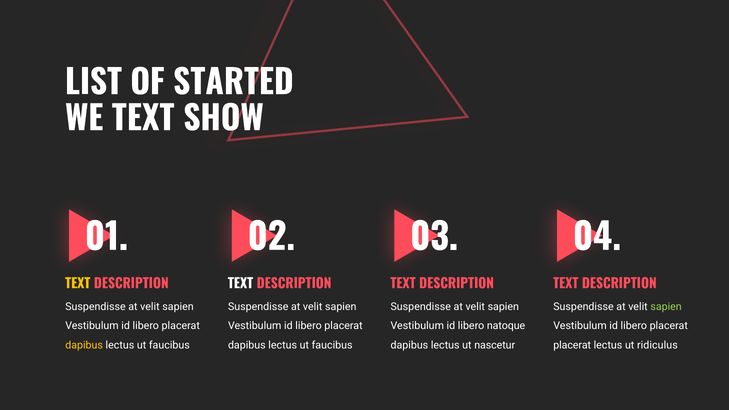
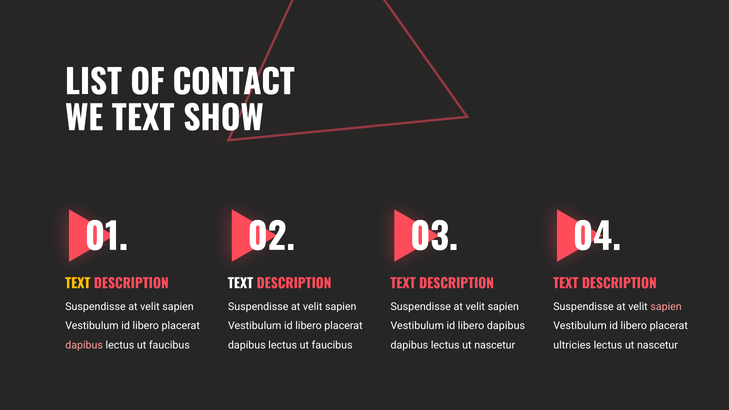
STARTED: STARTED -> CONTACT
sapien at (666, 307) colour: light green -> pink
libero natoque: natoque -> dapibus
dapibus at (84, 345) colour: yellow -> pink
placerat at (572, 345): placerat -> ultricies
ridiculus at (657, 345): ridiculus -> nascetur
